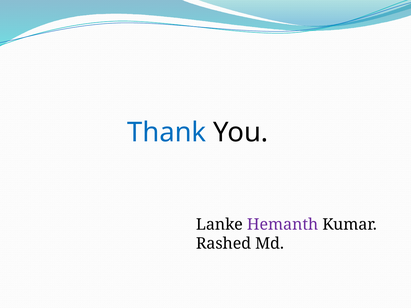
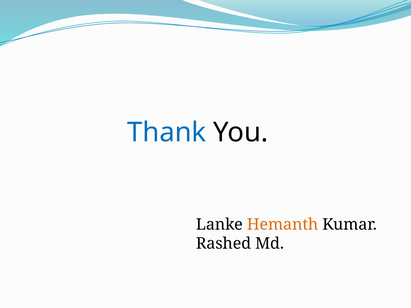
Hemanth colour: purple -> orange
